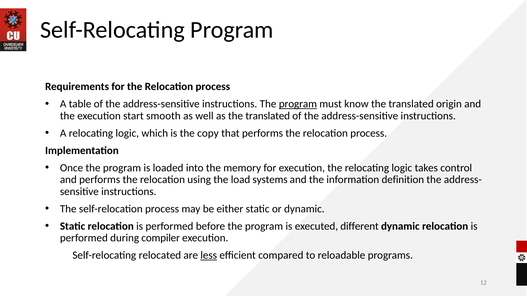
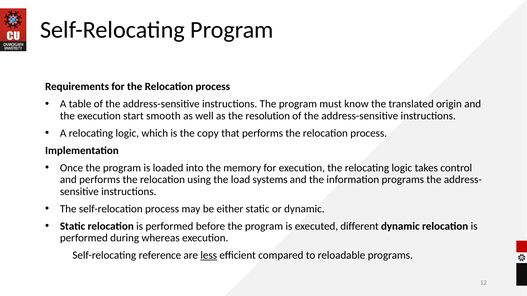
program at (298, 104) underline: present -> none
as the translated: translated -> resolution
information definition: definition -> programs
compiler: compiler -> whereas
relocated: relocated -> reference
